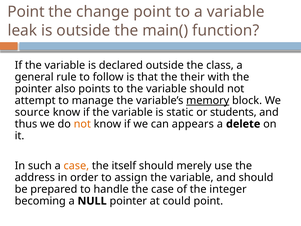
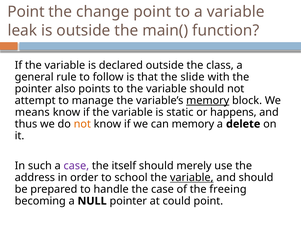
their: their -> slide
source: source -> means
students: students -> happens
can appears: appears -> memory
case at (76, 166) colour: orange -> purple
assign: assign -> school
variable at (192, 177) underline: none -> present
integer: integer -> freeing
